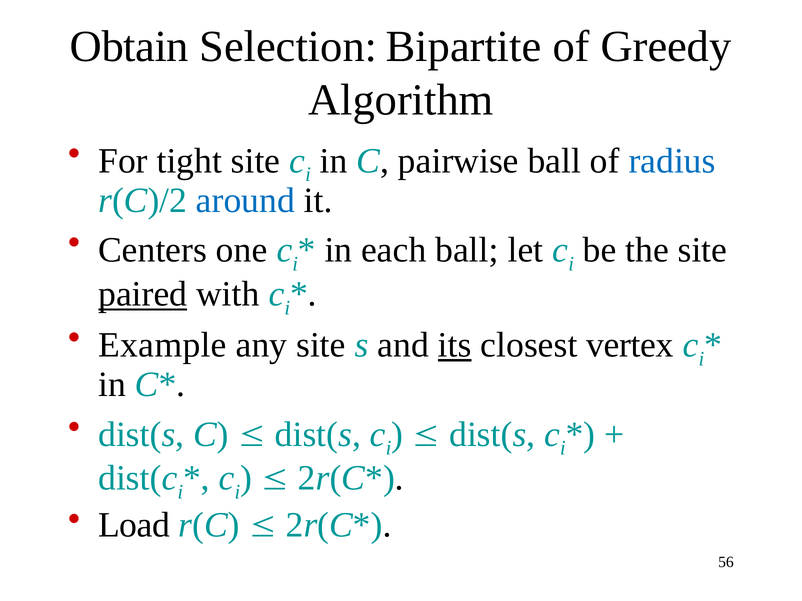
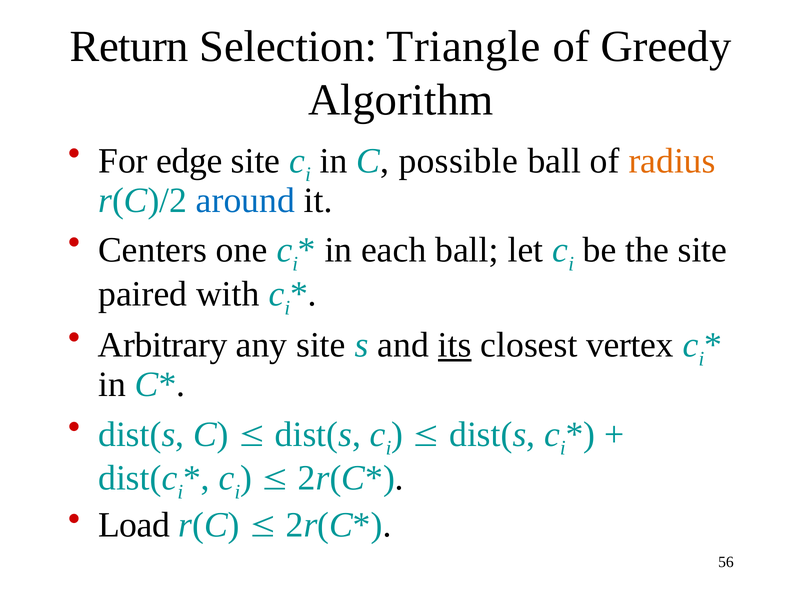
Obtain: Obtain -> Return
Bipartite: Bipartite -> Triangle
tight: tight -> edge
pairwise: pairwise -> possible
radius colour: blue -> orange
paired underline: present -> none
Example: Example -> Arbitrary
